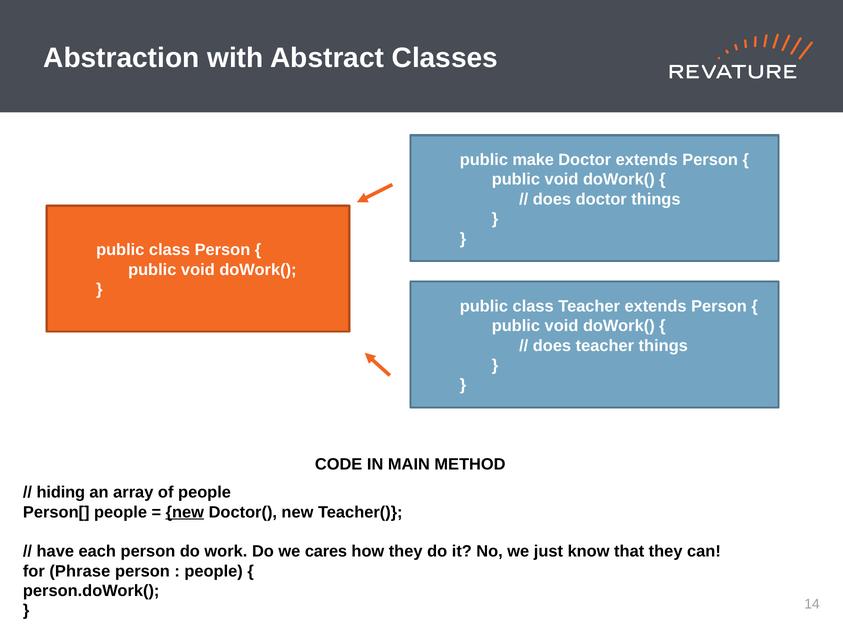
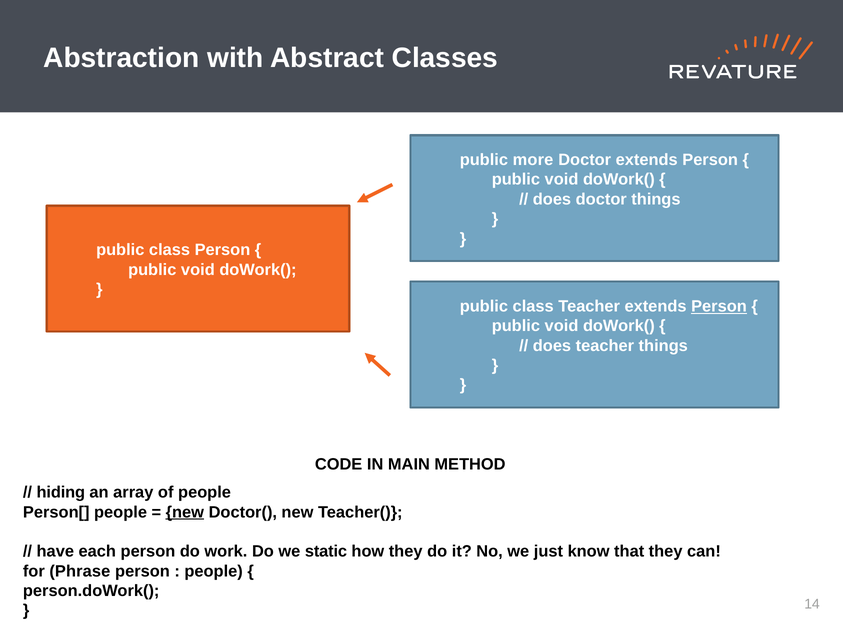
make: make -> more
Person at (719, 306) underline: none -> present
cares: cares -> static
